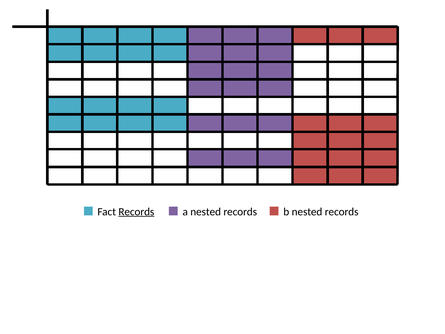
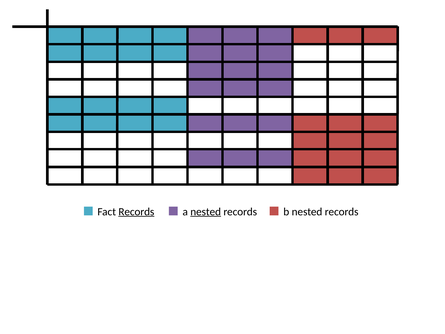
nested at (206, 212) underline: none -> present
